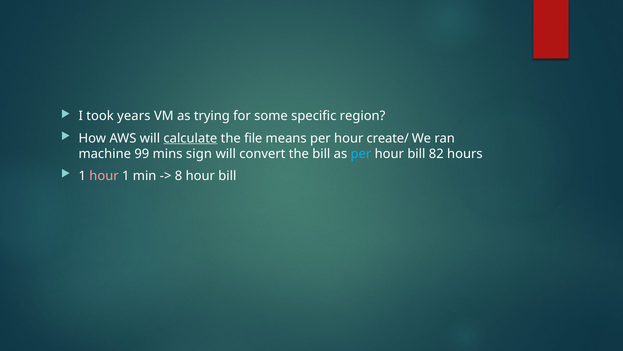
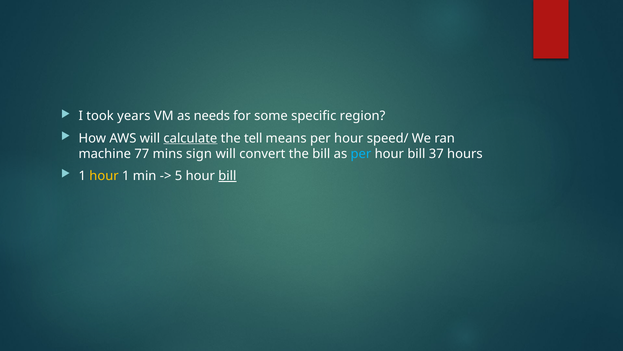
trying: trying -> needs
file: file -> tell
create/: create/ -> speed/
99: 99 -> 77
82: 82 -> 37
hour at (104, 176) colour: pink -> yellow
8: 8 -> 5
bill at (227, 176) underline: none -> present
